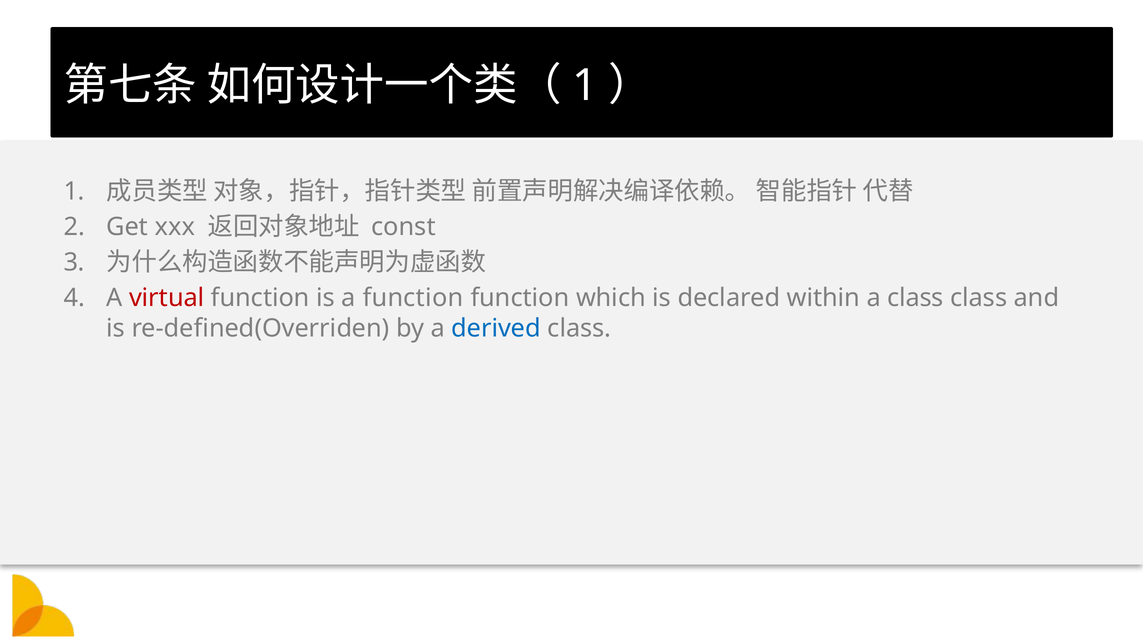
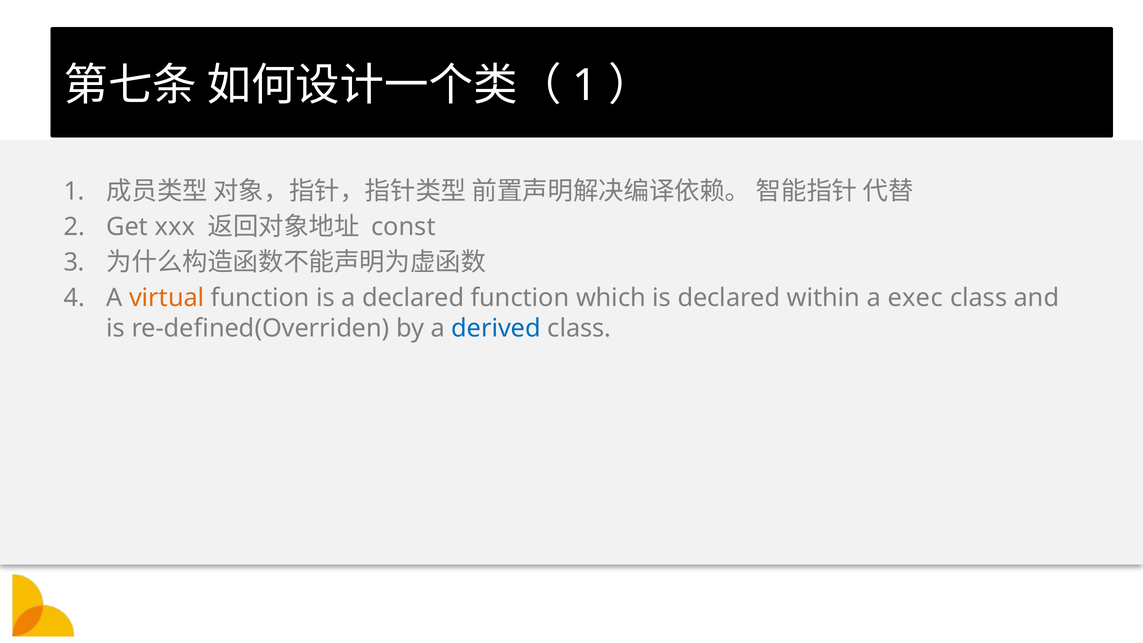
virtual colour: red -> orange
a function: function -> declared
a class: class -> exec
